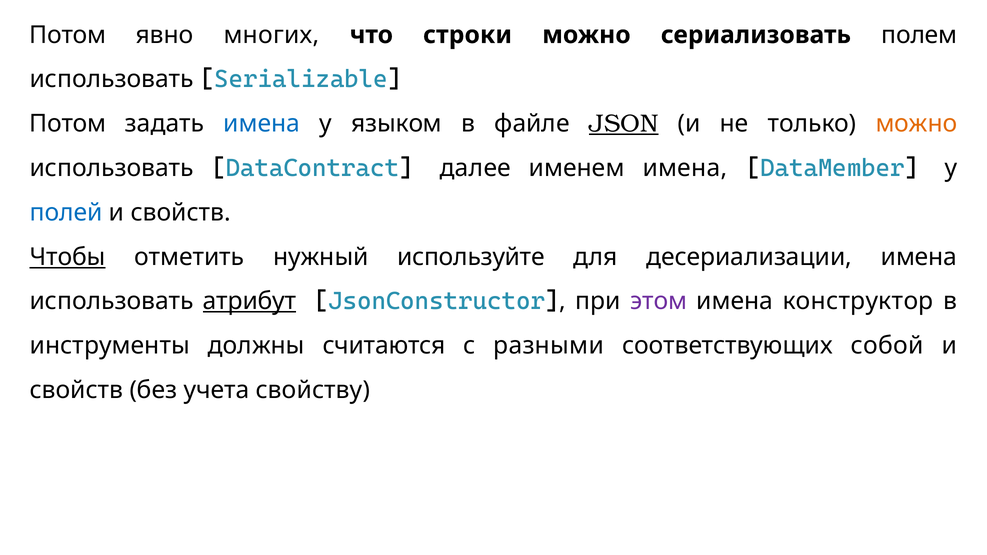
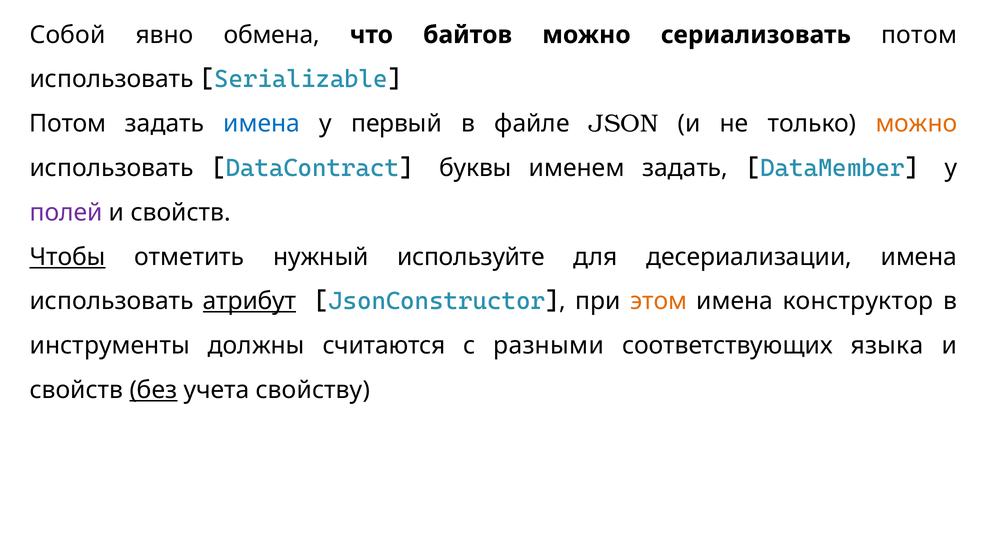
Потом at (68, 35): Потом -> Собой
многих: многих -> обмена
строки: строки -> байтов
сериализовать полем: полем -> потом
языком: языком -> первый
JSON underline: present -> none
далее: далее -> буквы
именем имена: имена -> задать
полей colour: blue -> purple
этом colour: purple -> orange
собой: собой -> языка
без underline: none -> present
